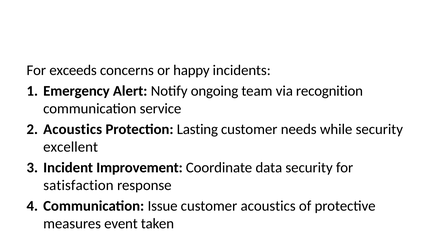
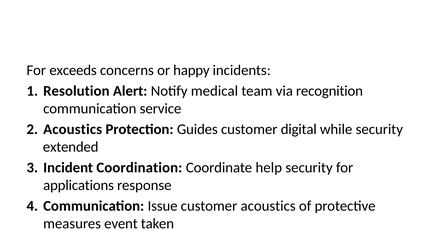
Emergency: Emergency -> Resolution
ongoing: ongoing -> medical
Lasting: Lasting -> Guides
needs: needs -> digital
excellent: excellent -> extended
Improvement: Improvement -> Coordination
data: data -> help
satisfaction: satisfaction -> applications
